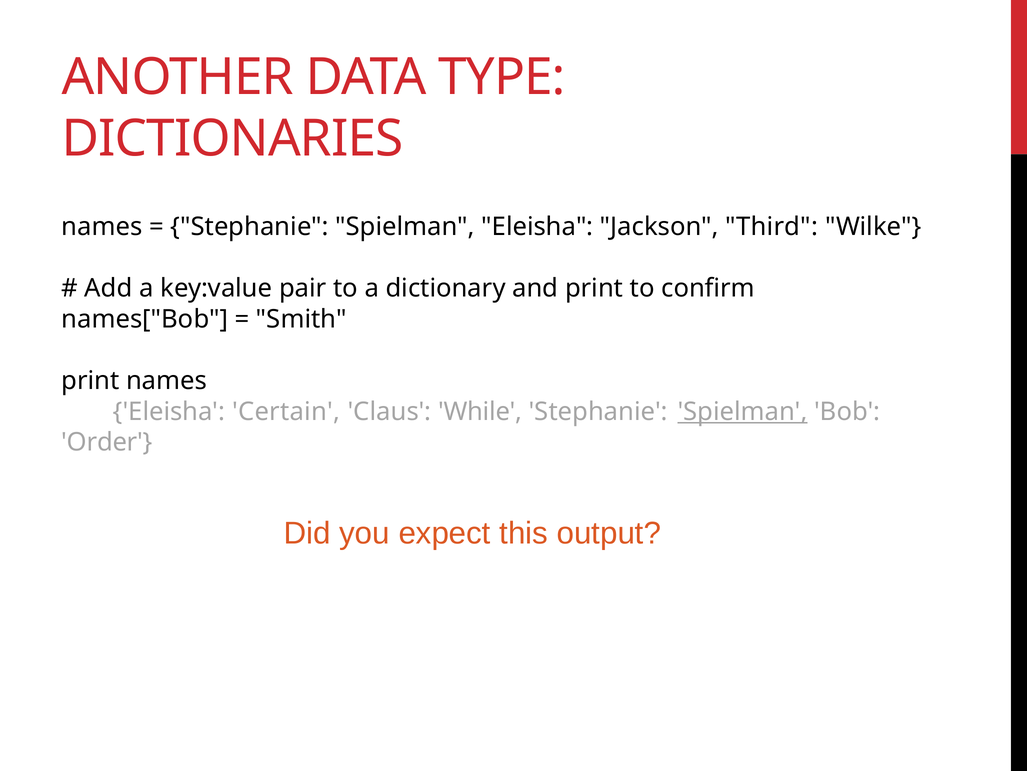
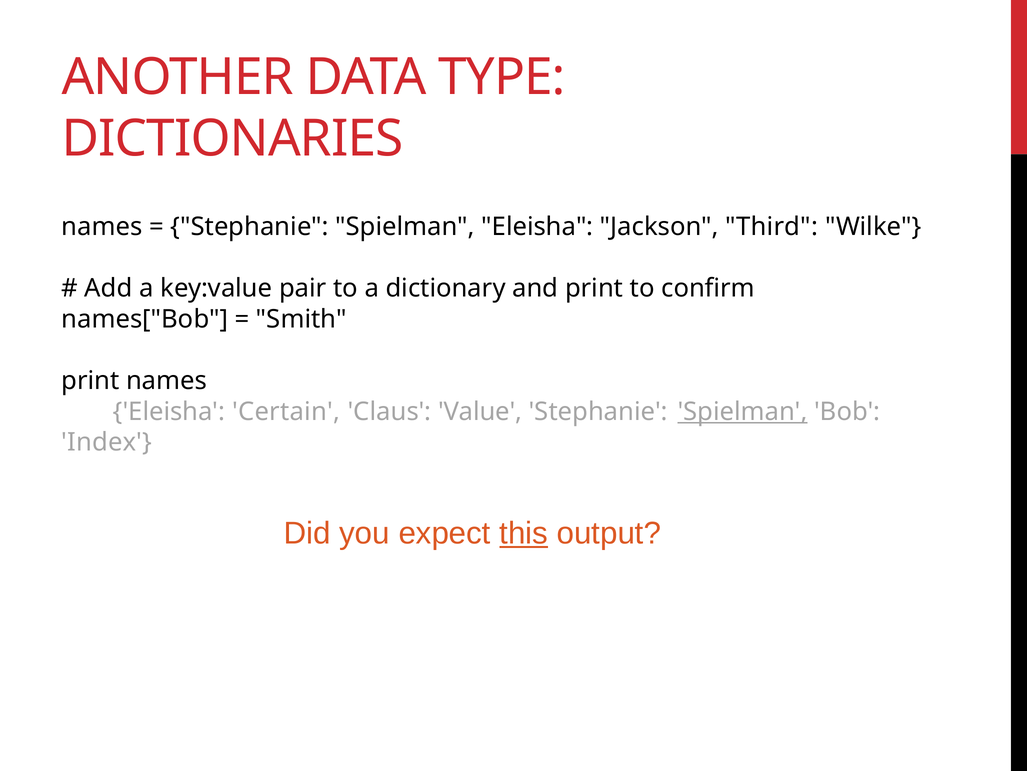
While: While -> Value
Order: Order -> Index
this underline: none -> present
